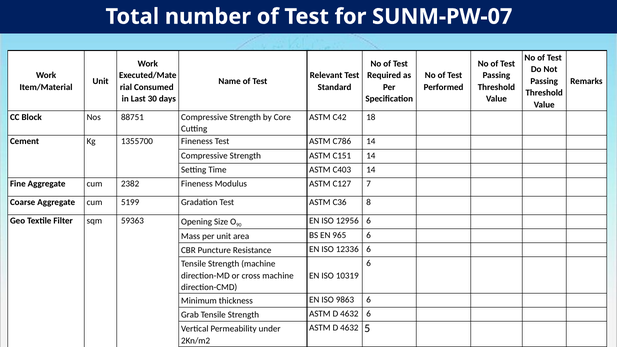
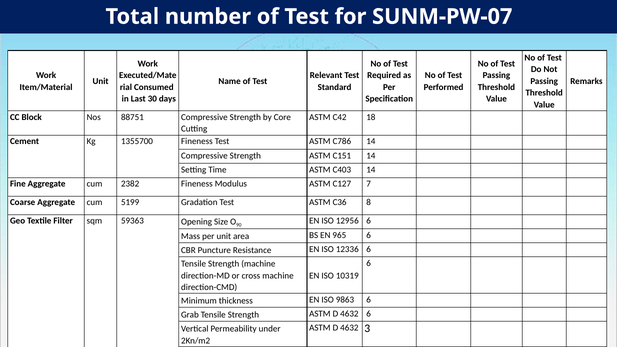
5: 5 -> 3
